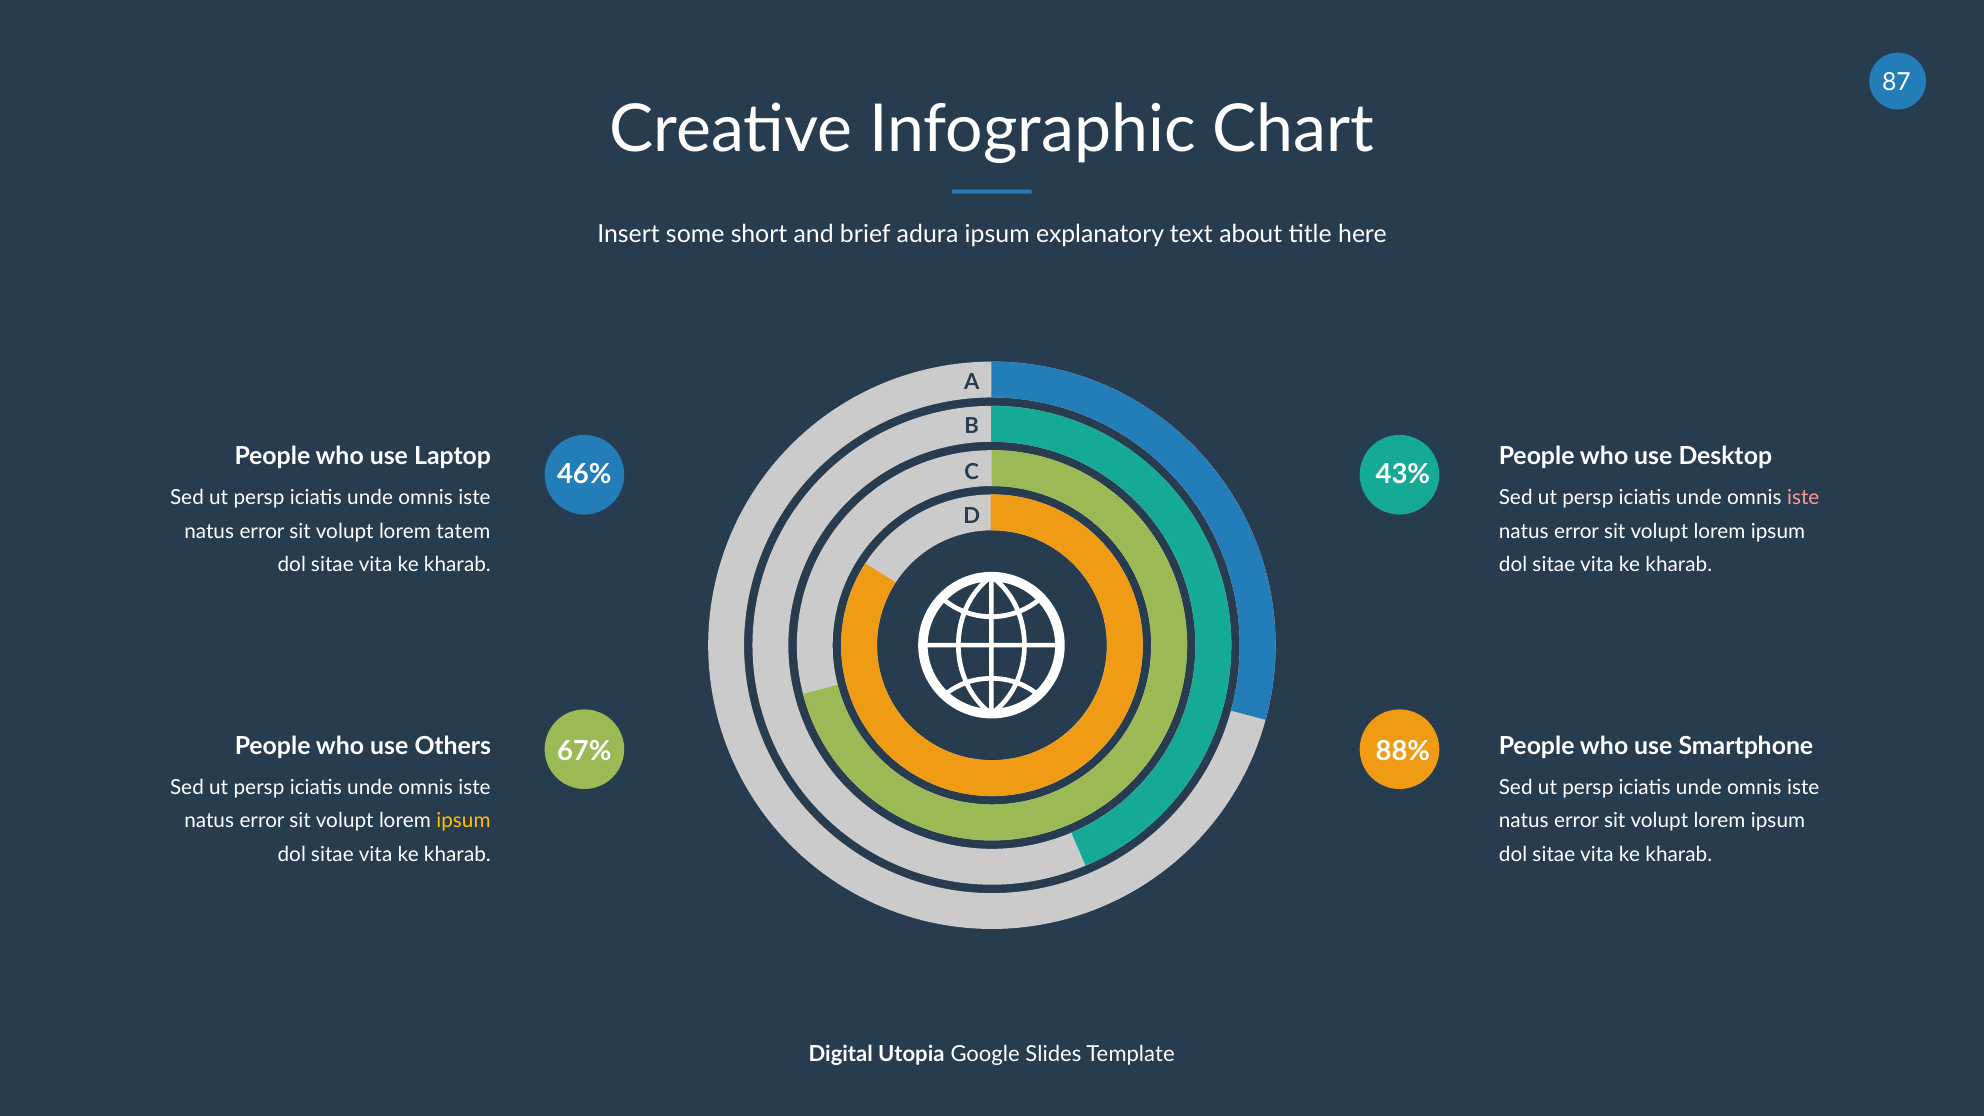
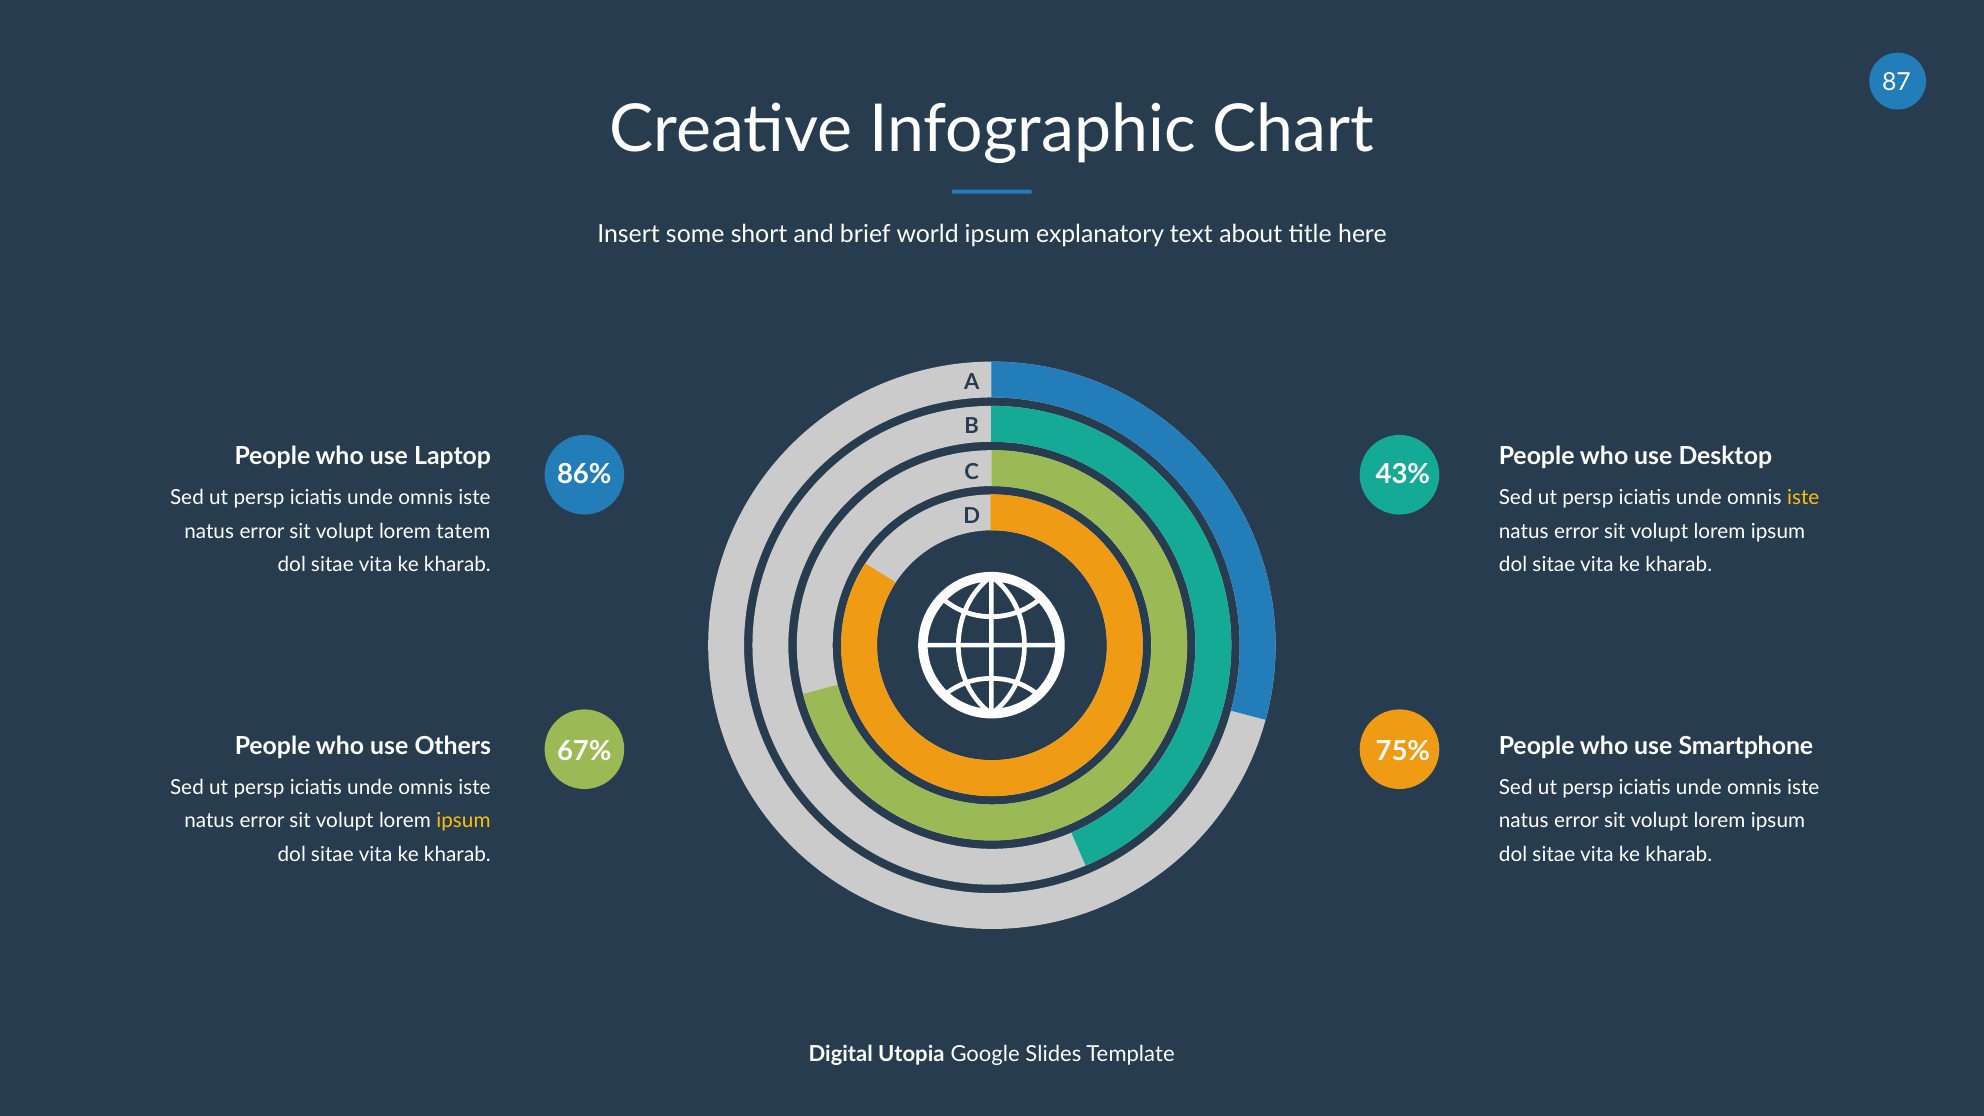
adura: adura -> world
46%: 46% -> 86%
iste at (1803, 498) colour: pink -> yellow
88%: 88% -> 75%
